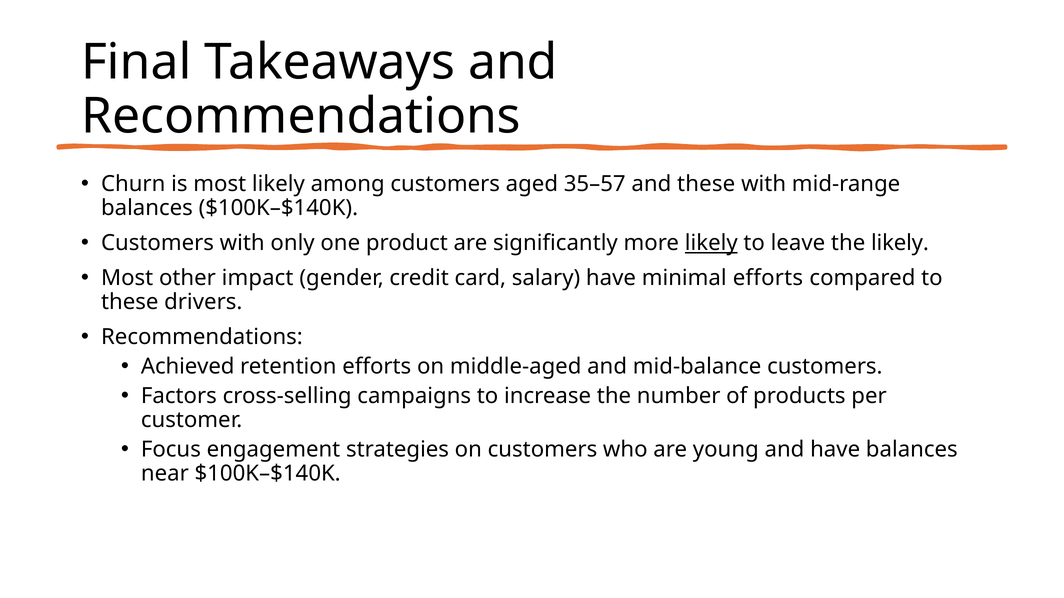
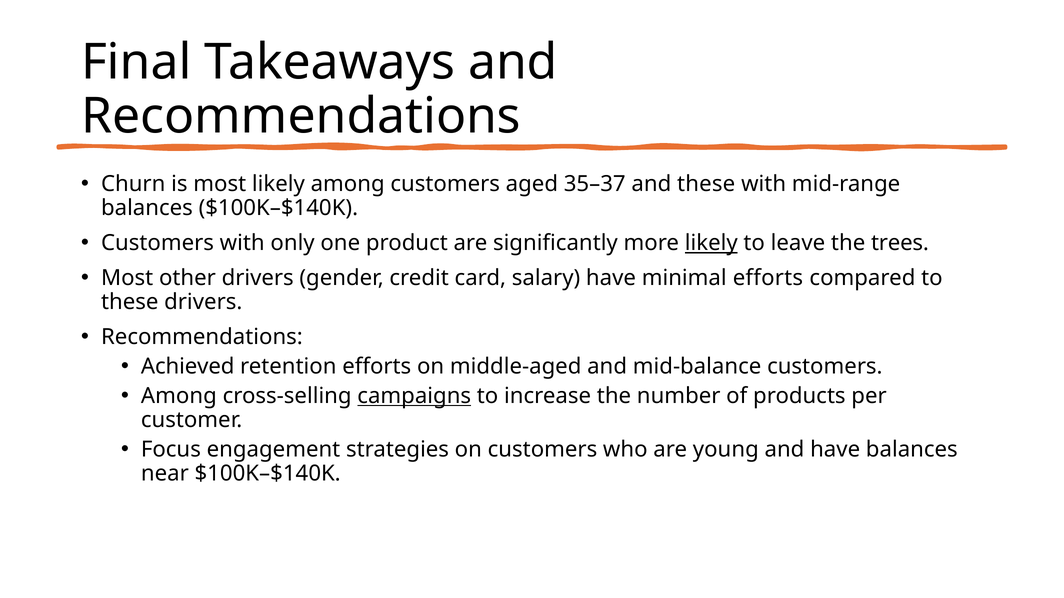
35–57: 35–57 -> 35–37
the likely: likely -> trees
other impact: impact -> drivers
Factors at (179, 396): Factors -> Among
campaigns underline: none -> present
